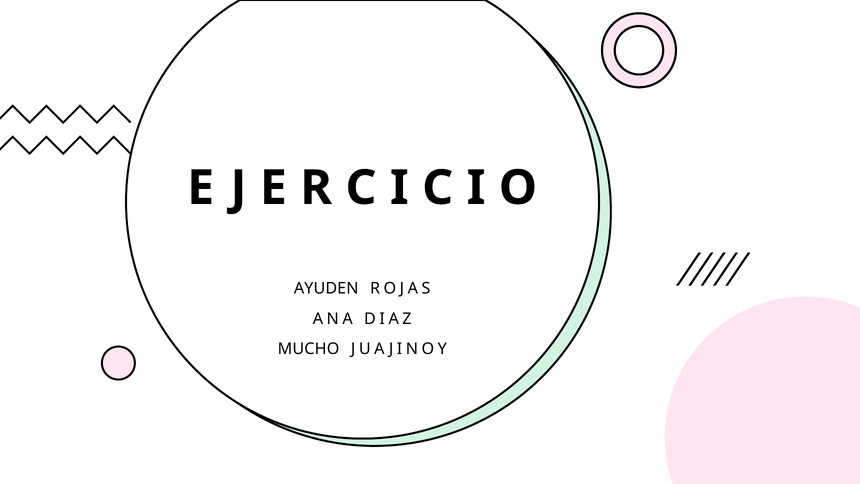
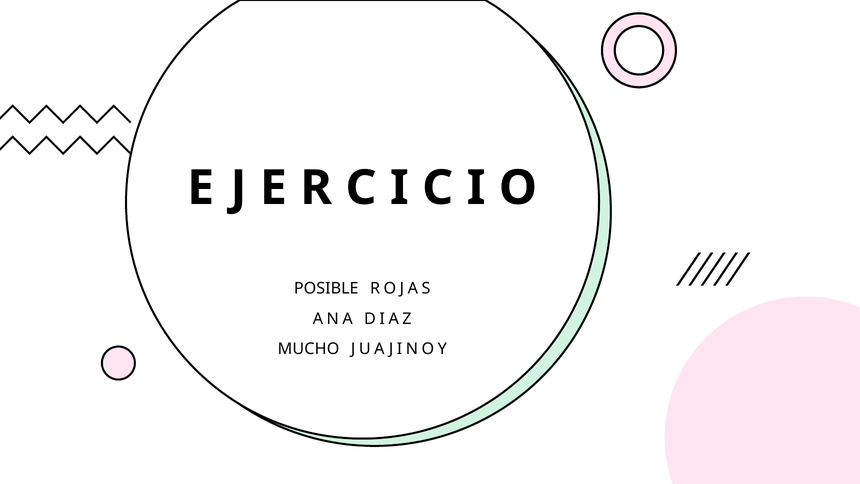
AYUDEN: AYUDEN -> POSIBLE
